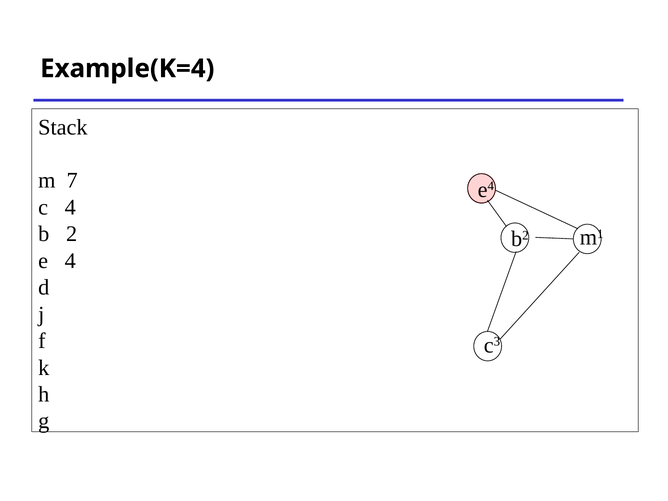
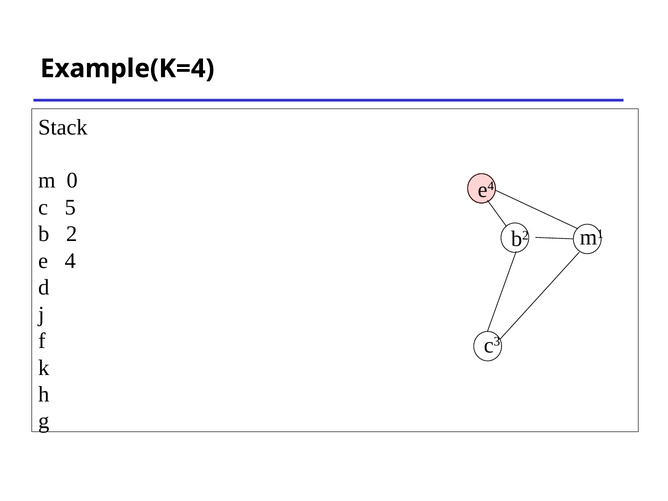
7: 7 -> 0
c 4: 4 -> 5
